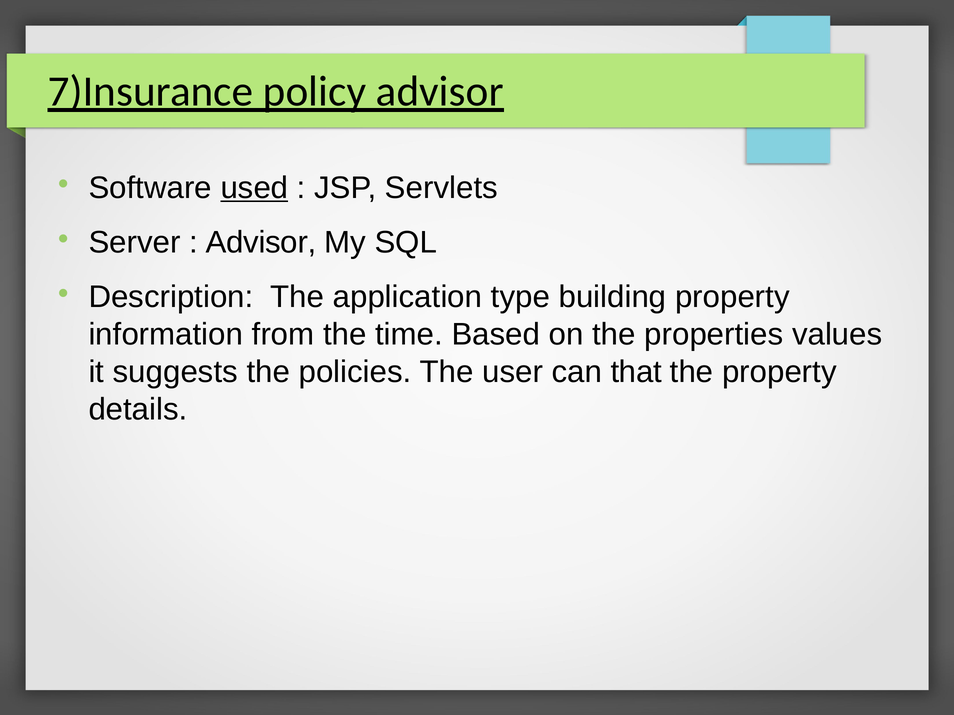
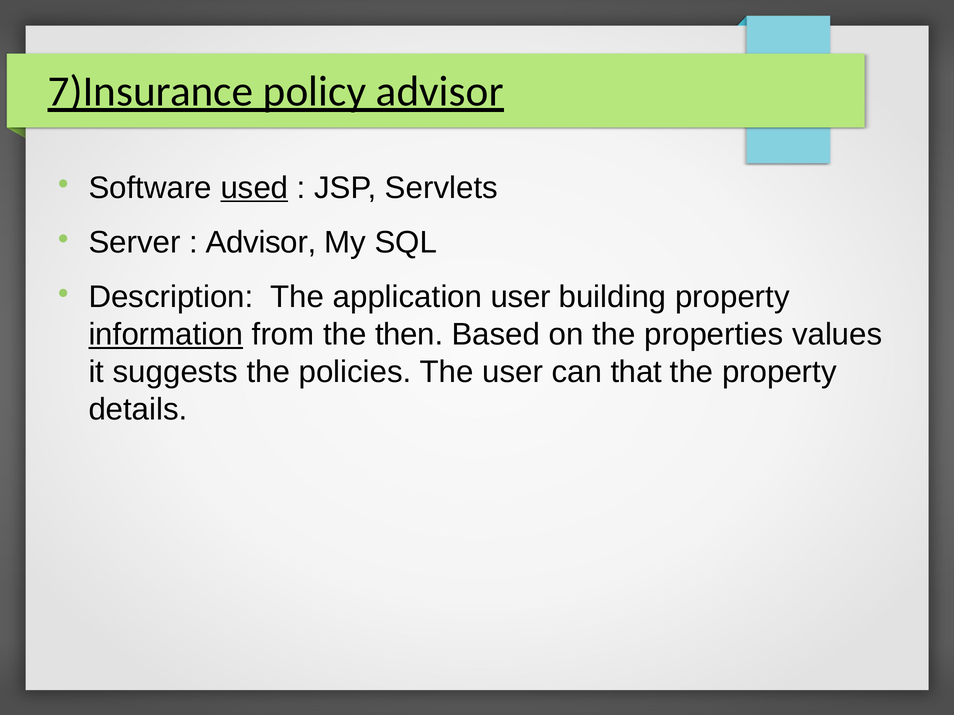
application type: type -> user
information underline: none -> present
time: time -> then
